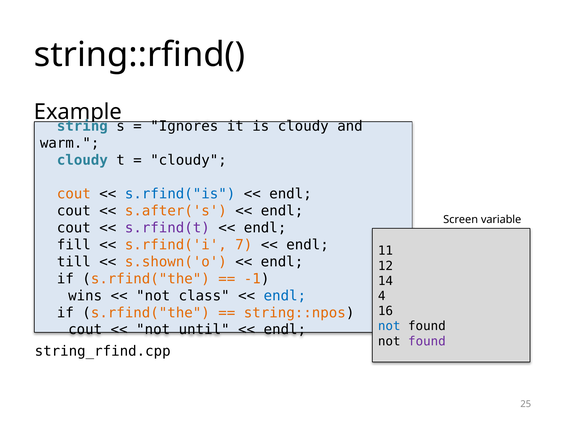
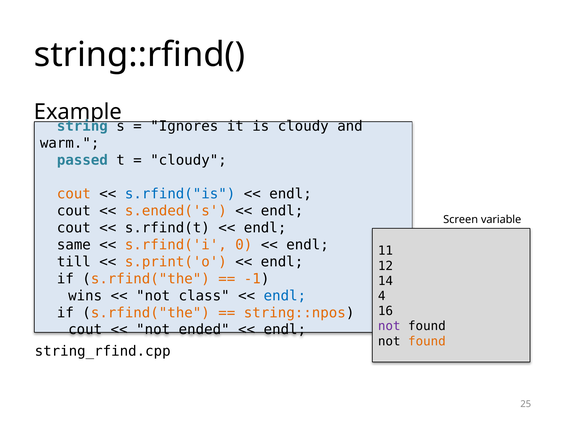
cloudy at (82, 160): cloudy -> passed
s.after('s: s.after('s -> s.ended('s
s.rfind(t colour: purple -> black
fill: fill -> same
7: 7 -> 0
s.shown('o: s.shown('o -> s.print('o
not at (389, 326) colour: blue -> purple
until: until -> ended
found at (427, 341) colour: purple -> orange
